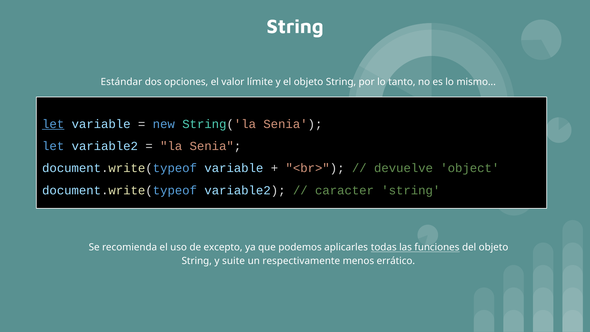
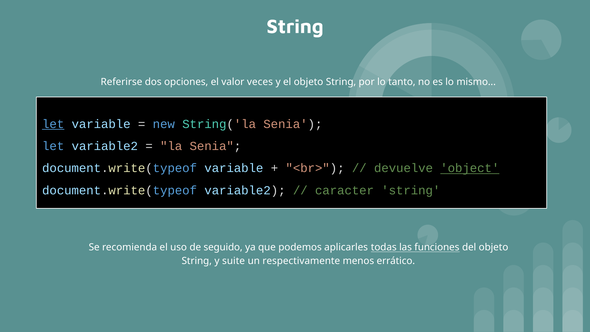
Estándar: Estándar -> Referirse
límite: límite -> veces
object underline: none -> present
excepto: excepto -> seguido
